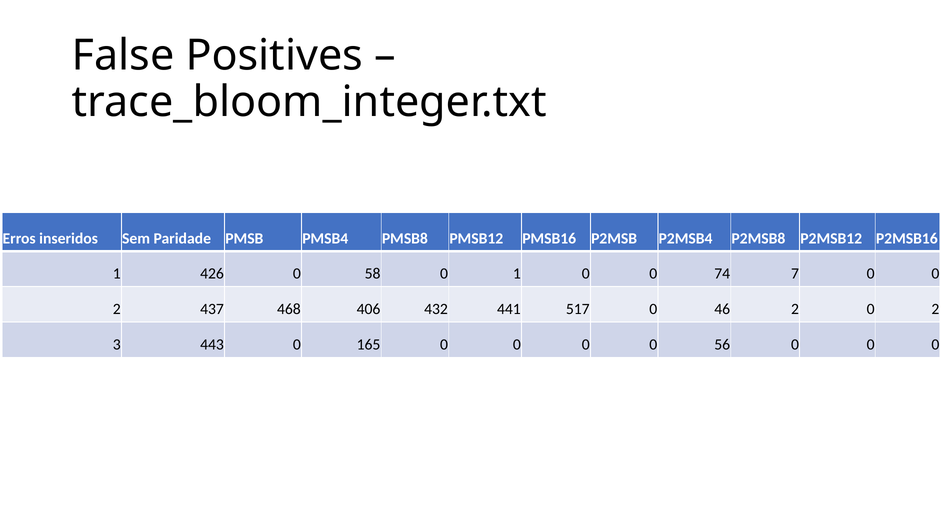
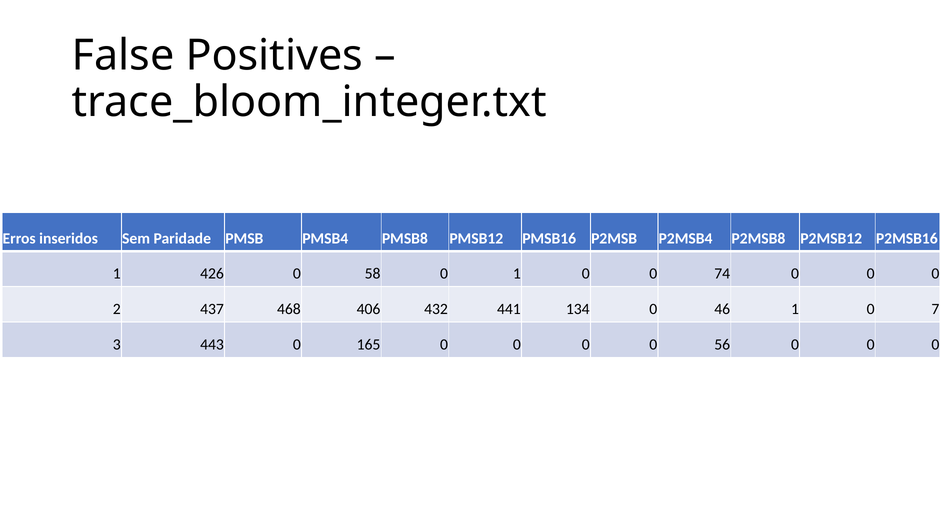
74 7: 7 -> 0
517: 517 -> 134
46 2: 2 -> 1
2 at (935, 309): 2 -> 7
